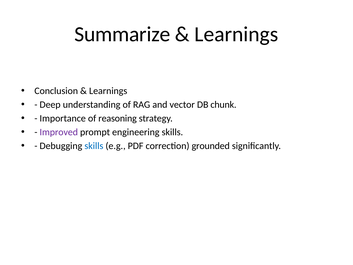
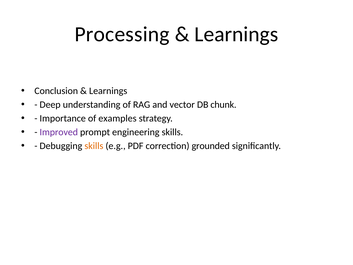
Summarize: Summarize -> Processing
reasoning: reasoning -> examples
skills at (94, 146) colour: blue -> orange
